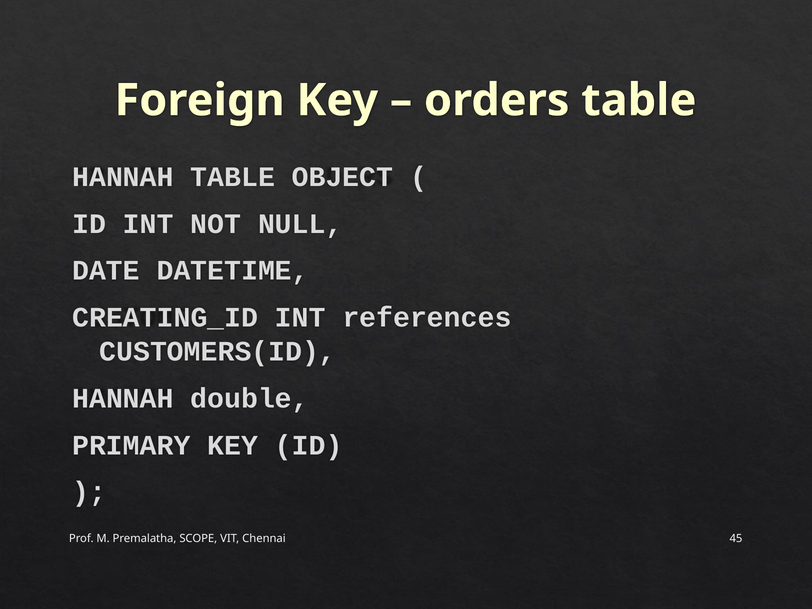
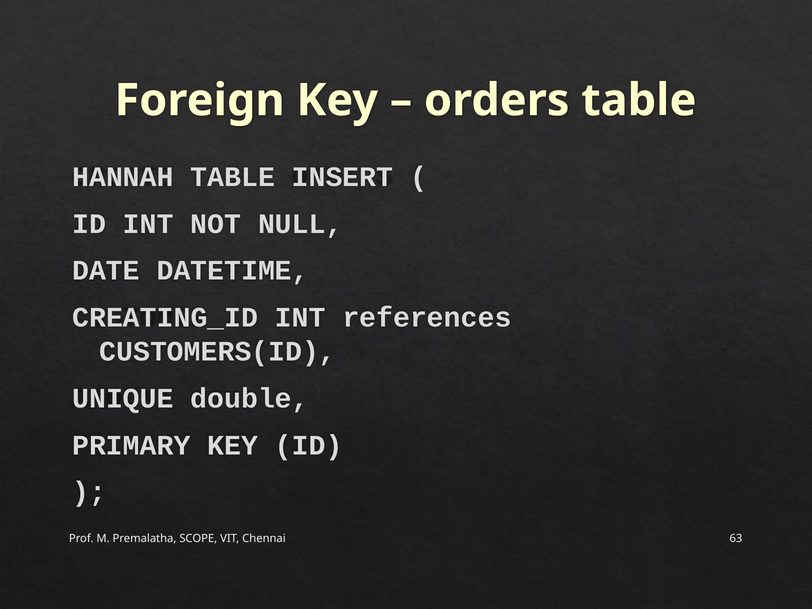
OBJECT: OBJECT -> INSERT
HANNAH at (123, 398): HANNAH -> UNIQUE
45: 45 -> 63
